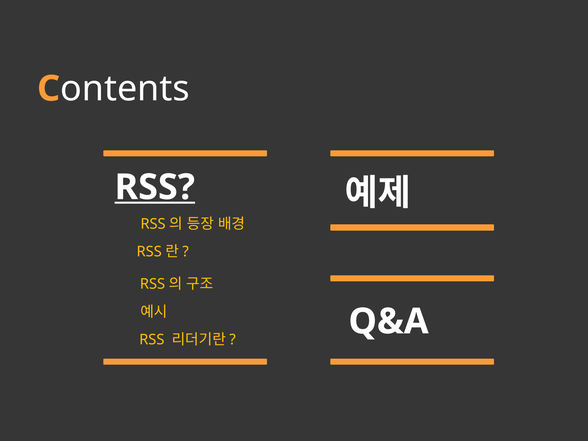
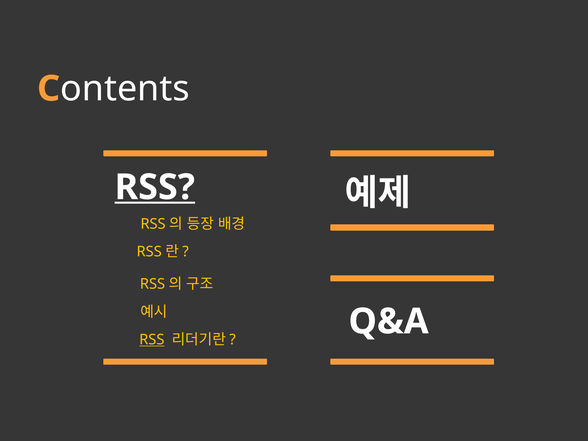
RSS at (152, 340) underline: none -> present
